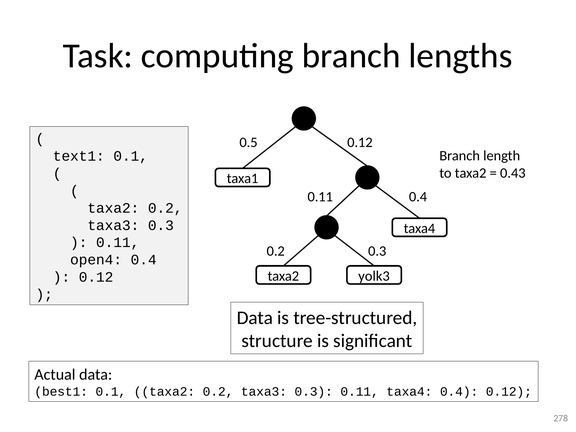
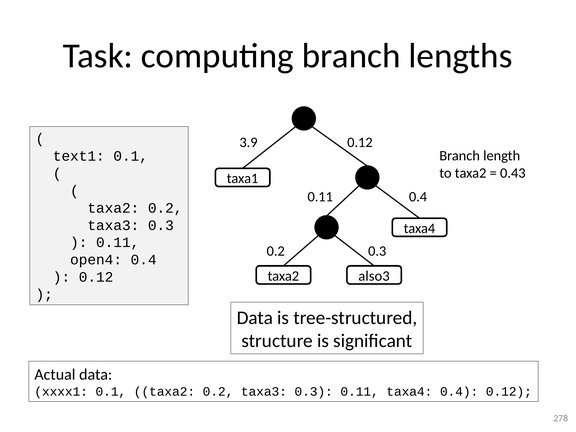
0.5: 0.5 -> 3.9
yolk3: yolk3 -> also3
best1: best1 -> xxxx1
